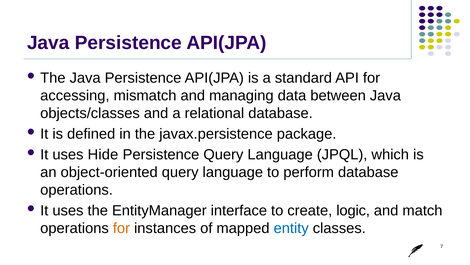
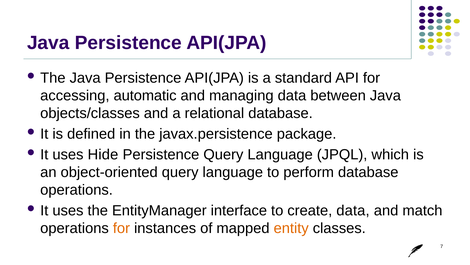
mismatch: mismatch -> automatic
create logic: logic -> data
entity colour: blue -> orange
